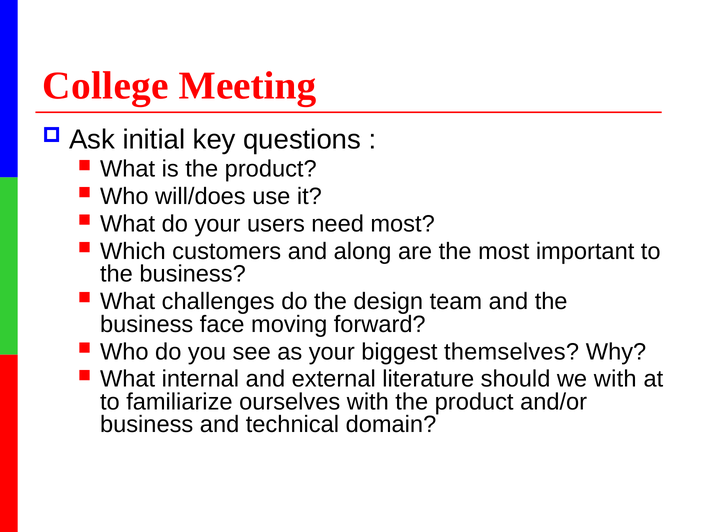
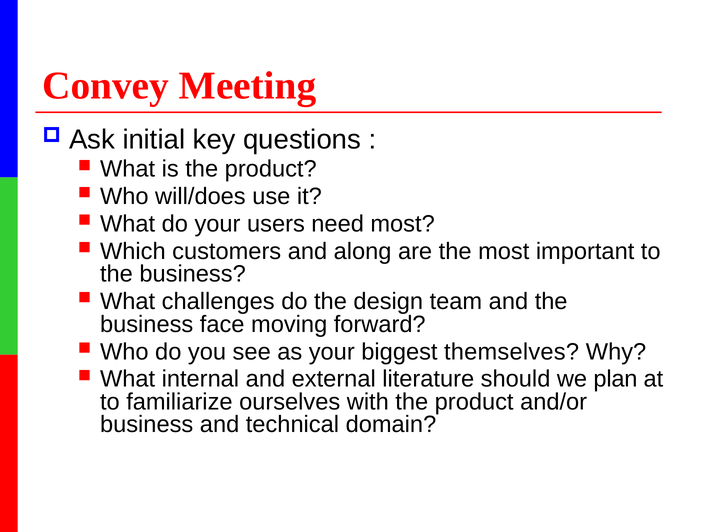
College: College -> Convey
we with: with -> plan
